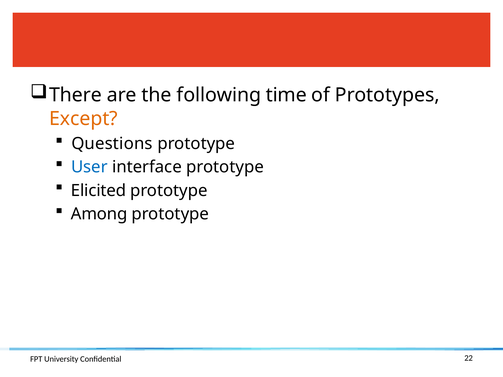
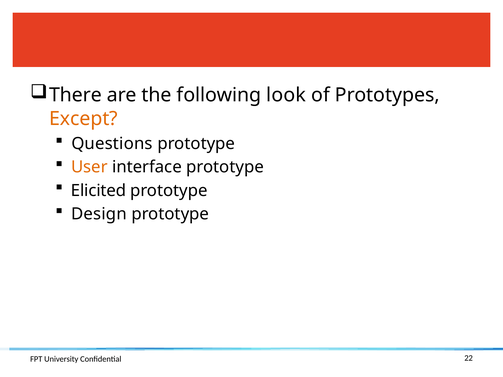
time: time -> look
User colour: blue -> orange
Among: Among -> Design
